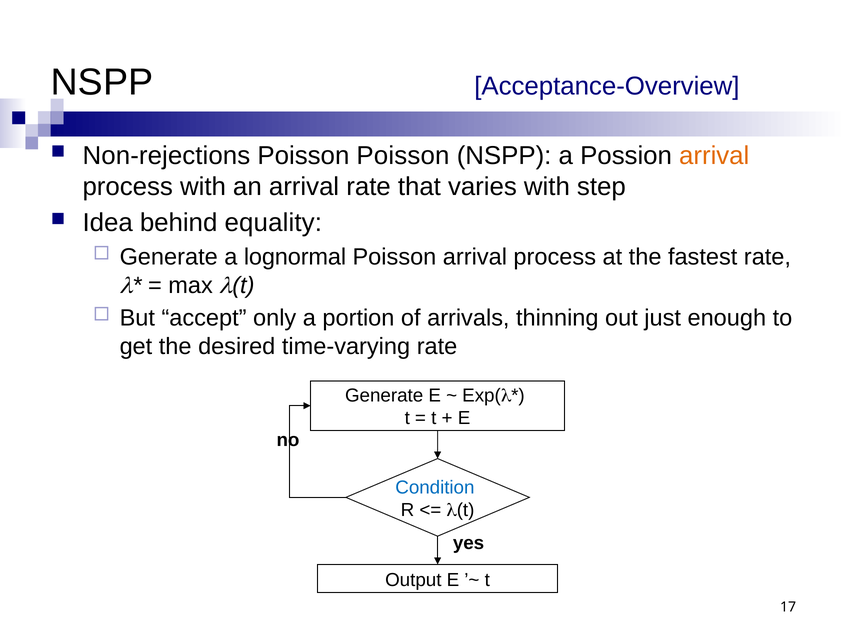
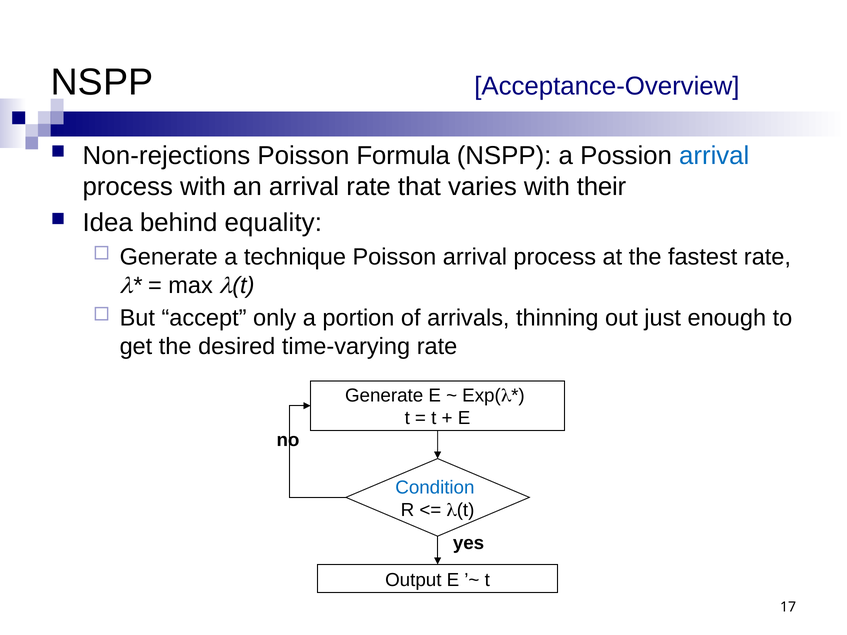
Poisson Poisson: Poisson -> Formula
arrival at (714, 156) colour: orange -> blue
step: step -> their
lognormal: lognormal -> technique
